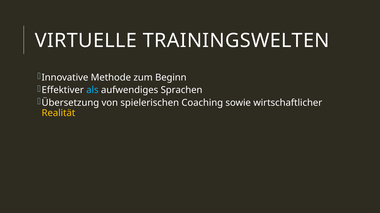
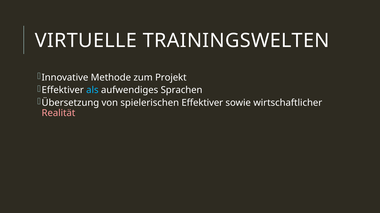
Beginn: Beginn -> Projekt
spielerischen Coaching: Coaching -> Effektiver
Realität colour: yellow -> pink
